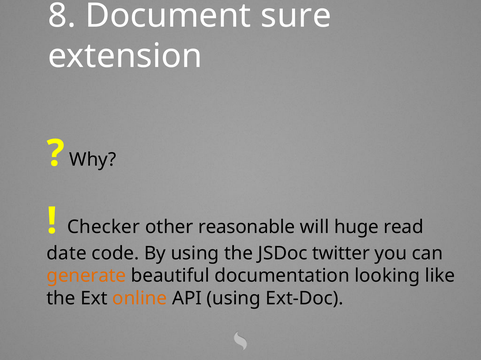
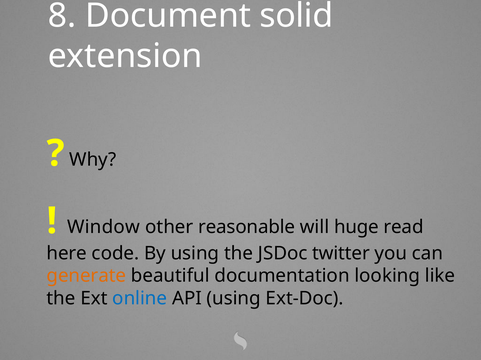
sure: sure -> solid
Checker: Checker -> Window
date: date -> here
online colour: orange -> blue
